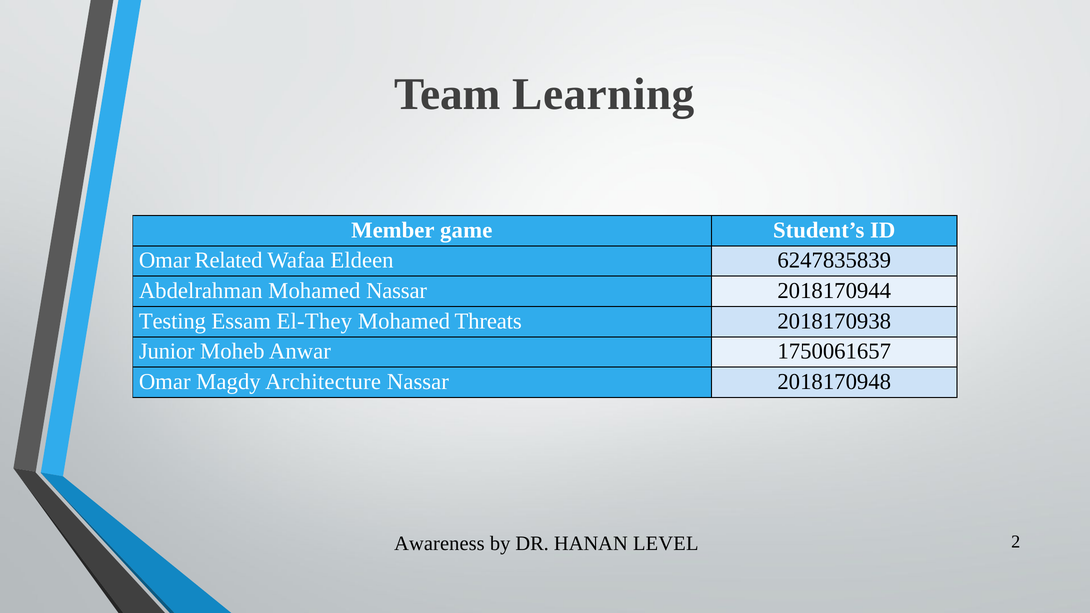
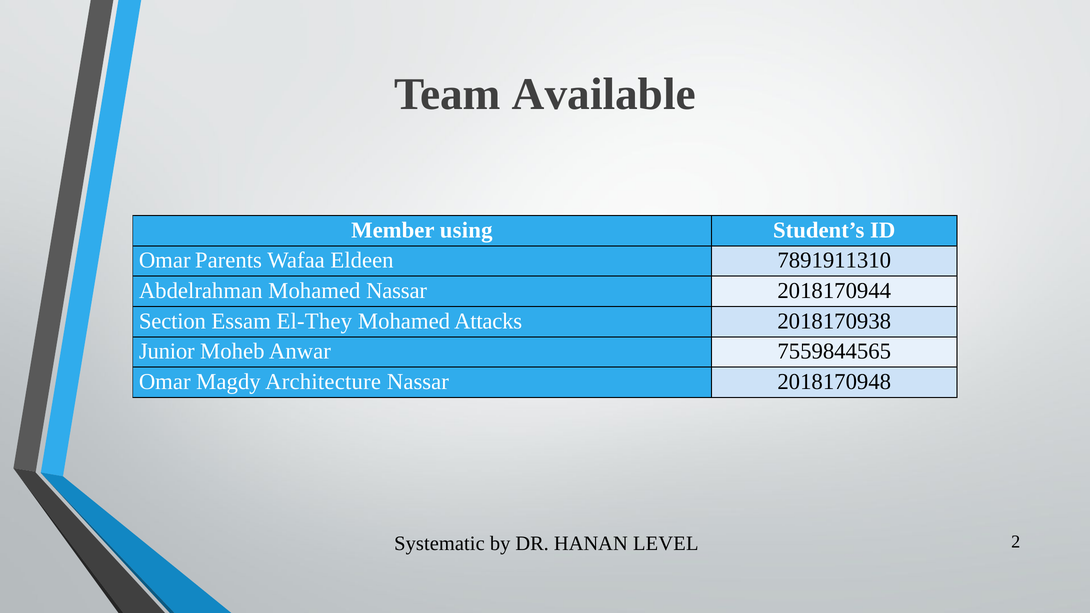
Learning: Learning -> Available
game: game -> using
Related: Related -> Parents
6247835839: 6247835839 -> 7891911310
Testing: Testing -> Section
Threats: Threats -> Attacks
1750061657: 1750061657 -> 7559844565
Awareness: Awareness -> Systematic
